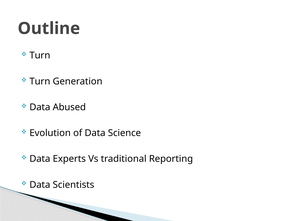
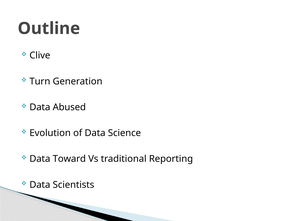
Turn at (40, 56): Turn -> Clive
Experts: Experts -> Toward
